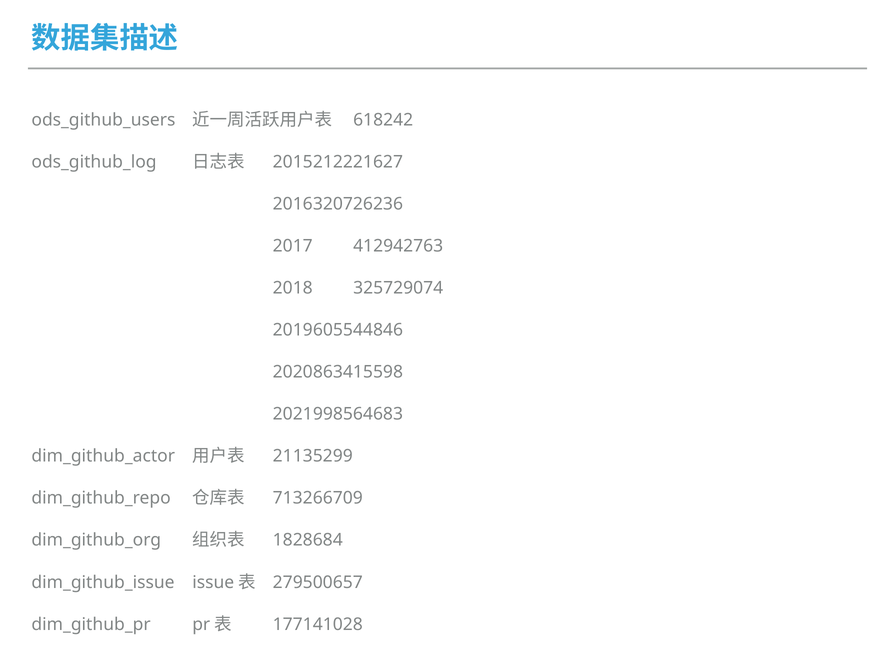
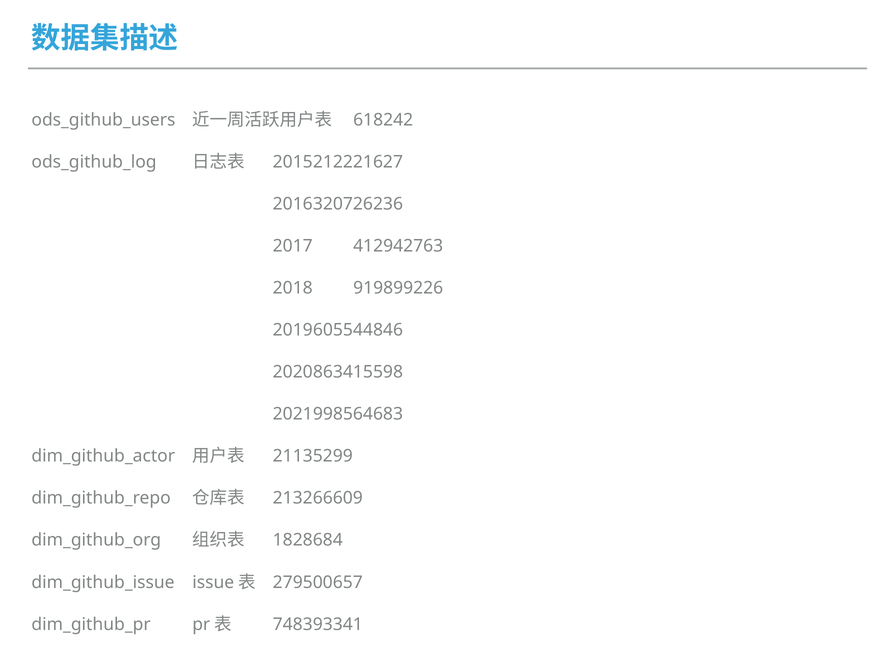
325729074: 325729074 -> 919899226
713266709: 713266709 -> 213266609
177141028: 177141028 -> 748393341
